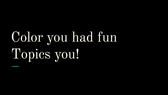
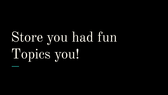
Color: Color -> Store
